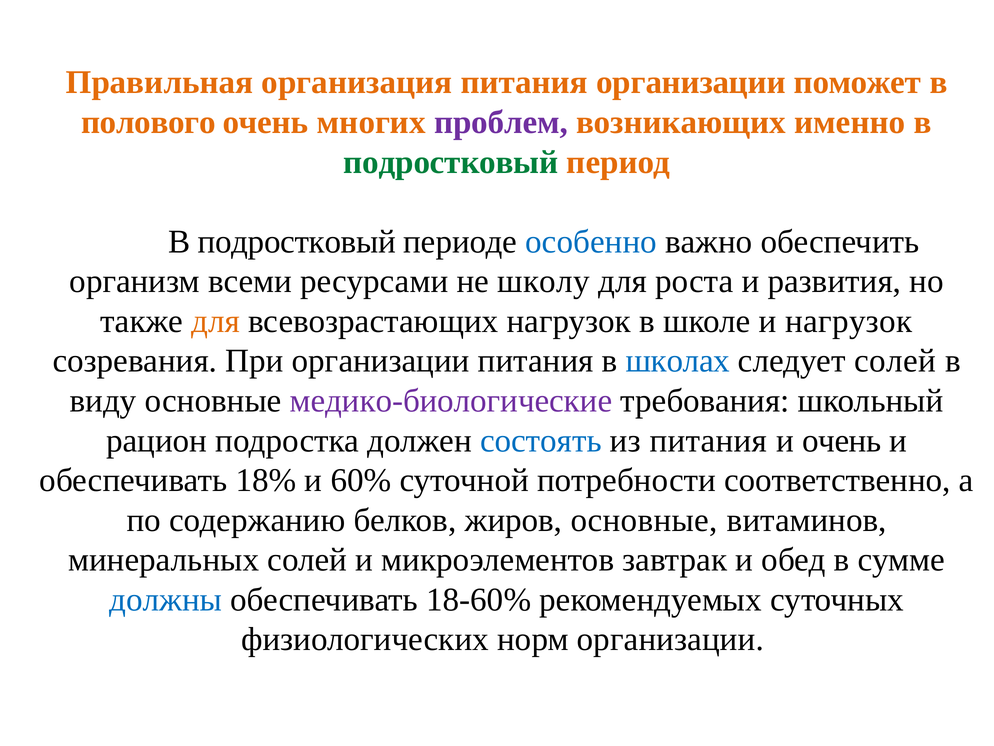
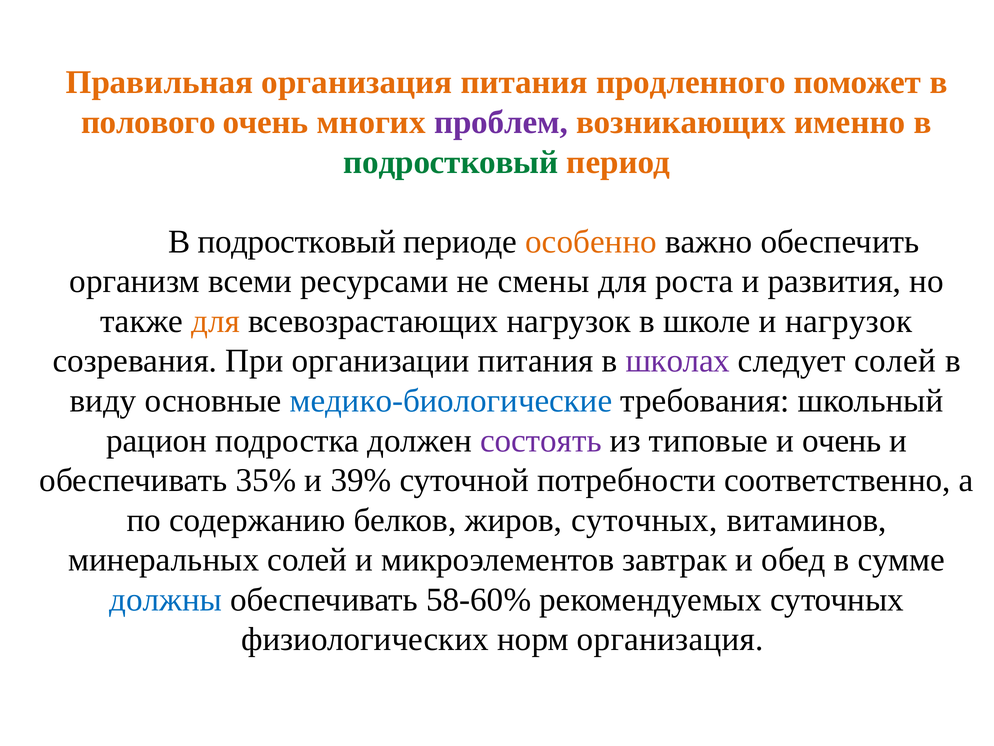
питания организации: организации -> продленного
особенно colour: blue -> orange
школу: школу -> смены
школах colour: blue -> purple
медико-биологические colour: purple -> blue
состоять colour: blue -> purple
из питания: питания -> типовые
18%: 18% -> 35%
60%: 60% -> 39%
жиров основные: основные -> суточных
18-60%: 18-60% -> 58-60%
норм организации: организации -> организация
